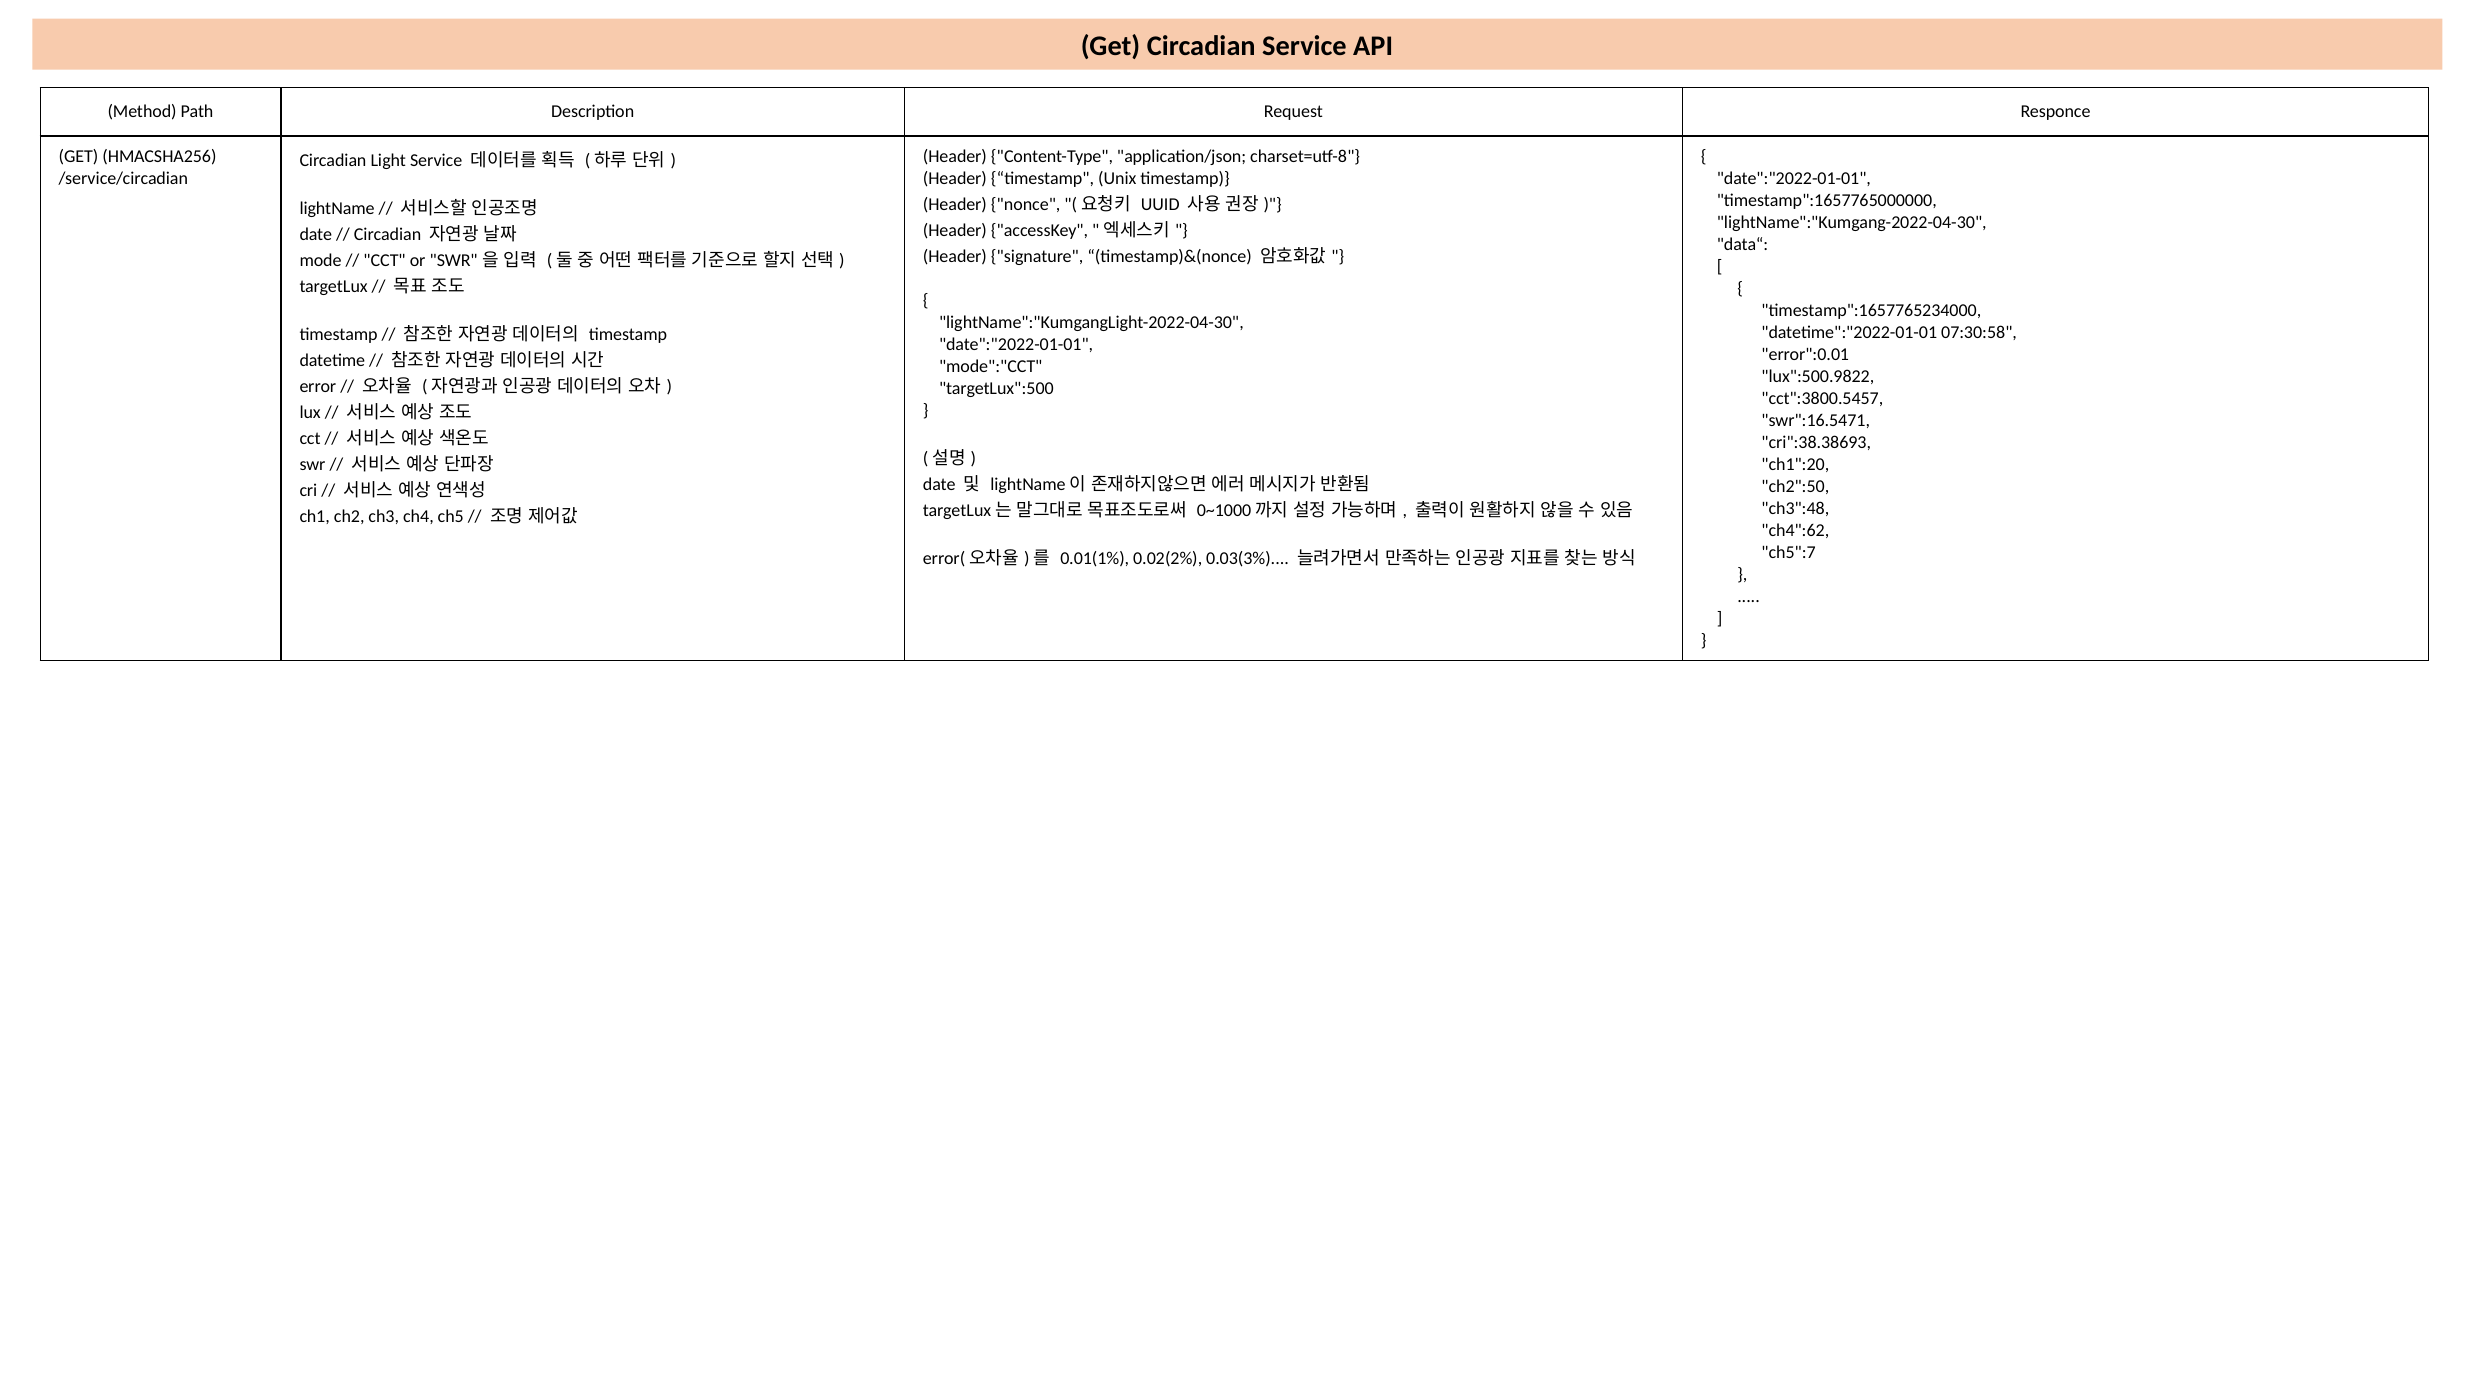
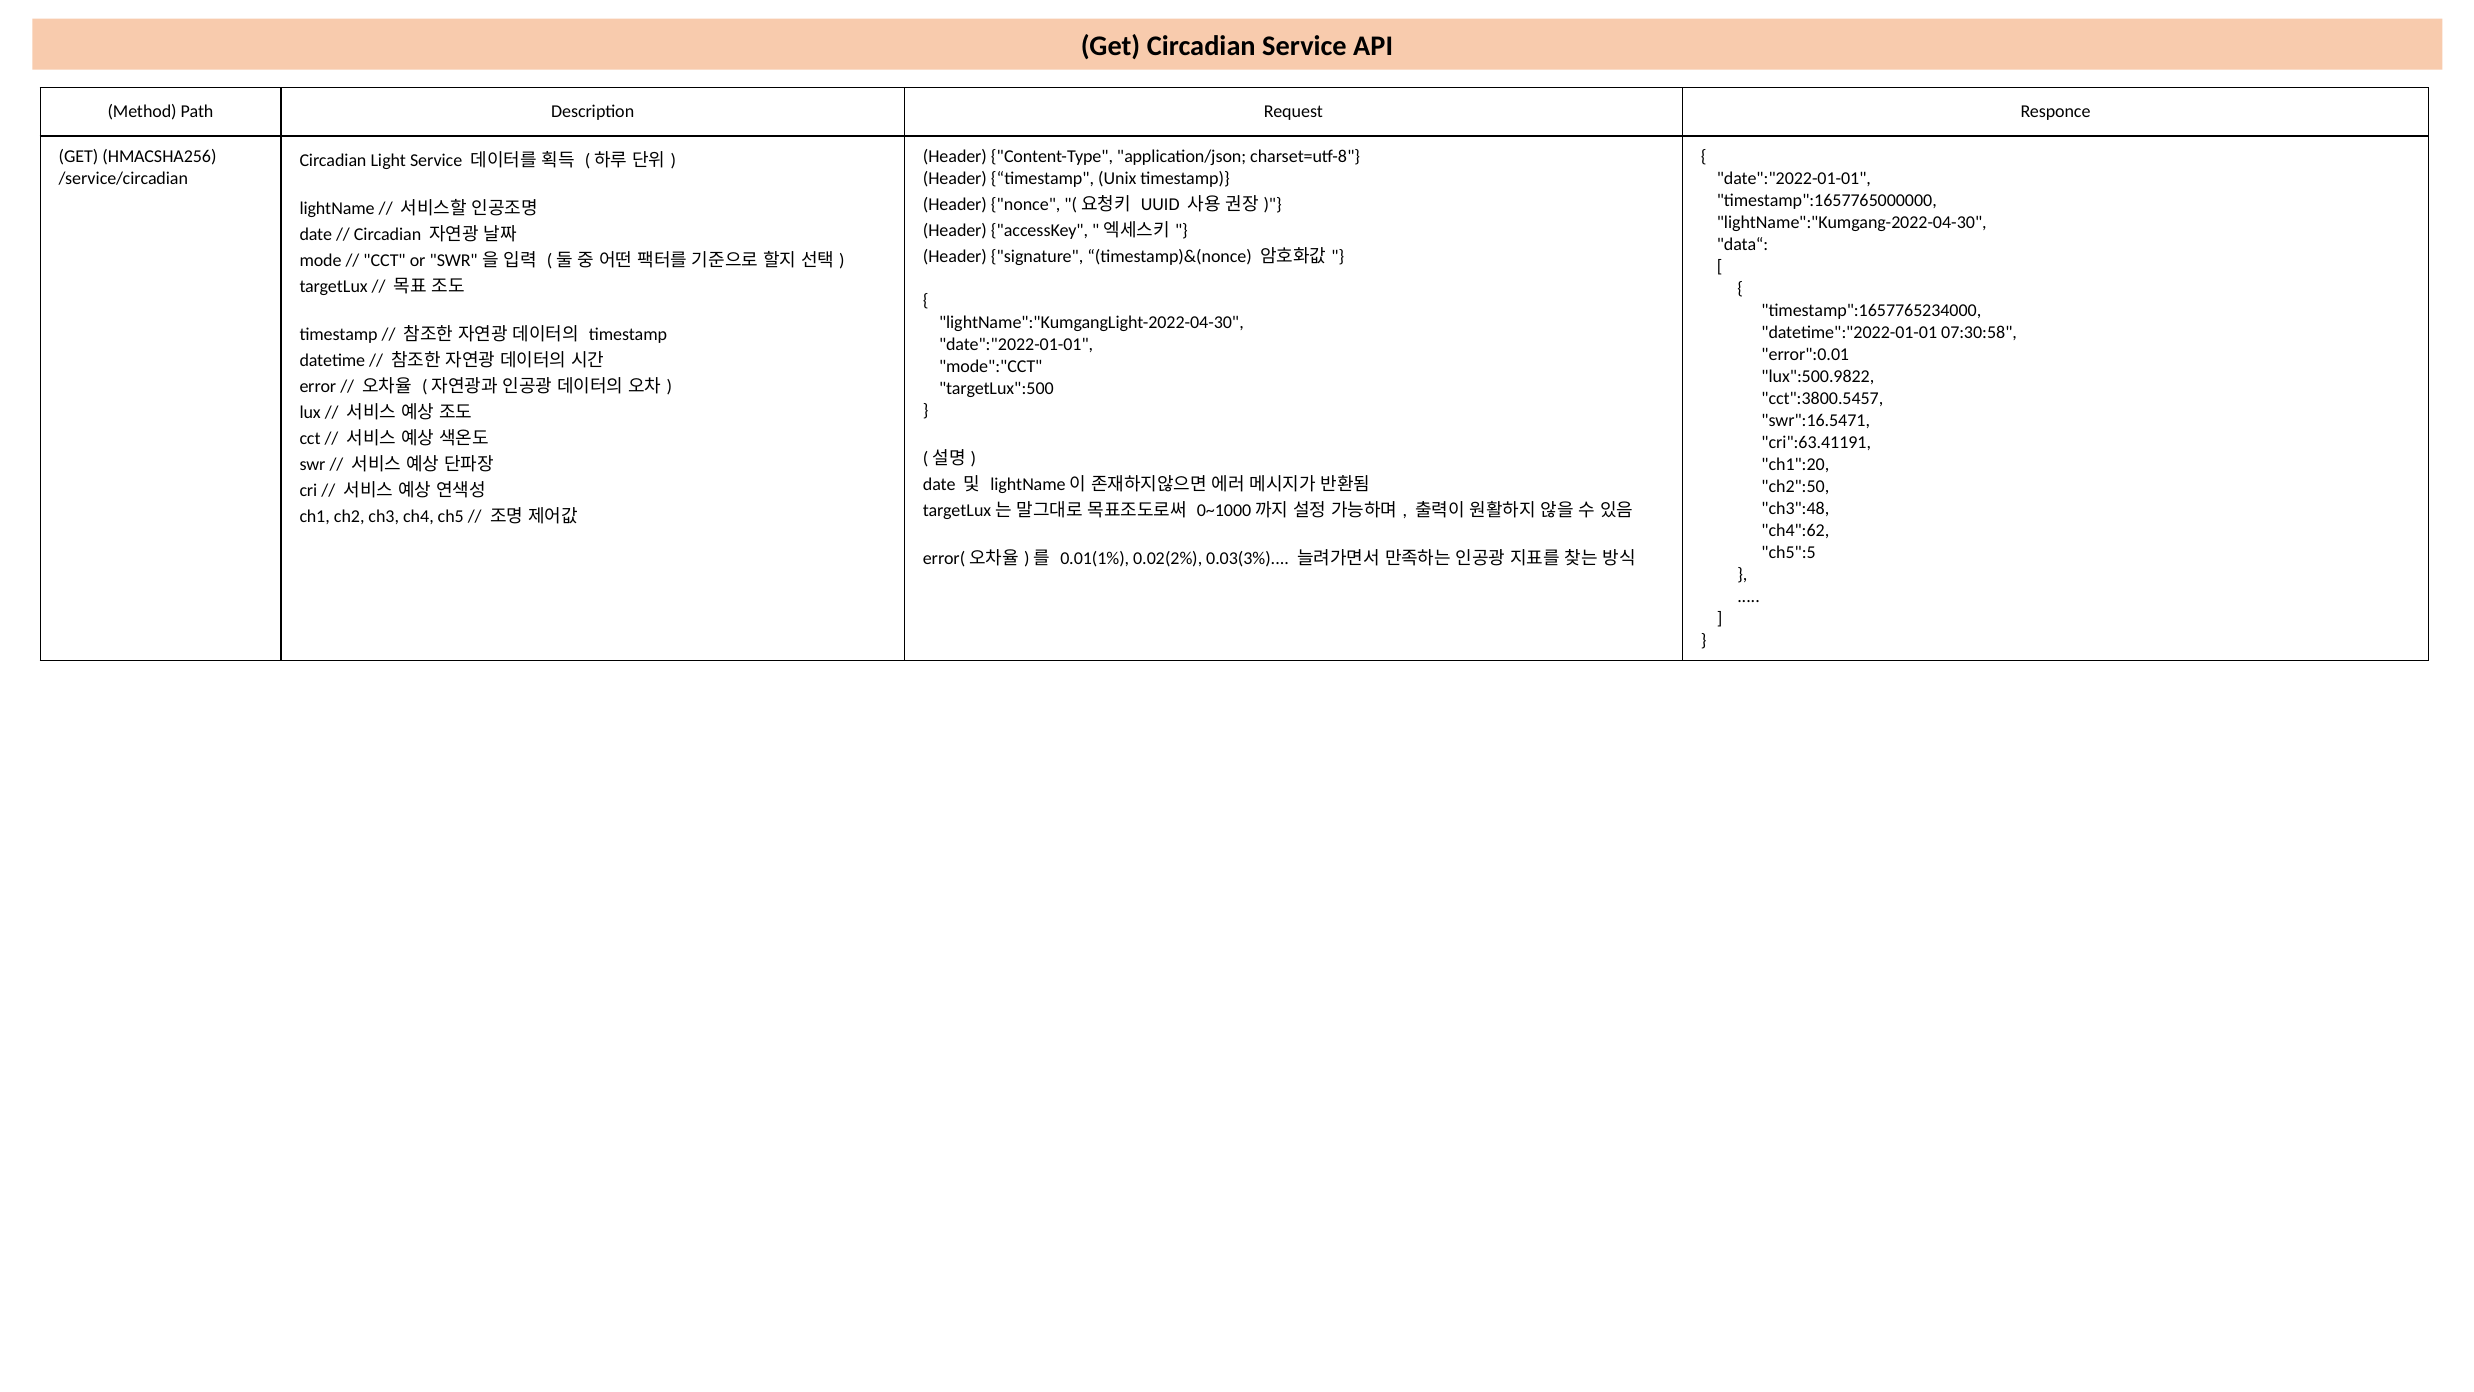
cri":38.38693: cri":38.38693 -> cri":63.41191
ch5":7: ch5":7 -> ch5":5
